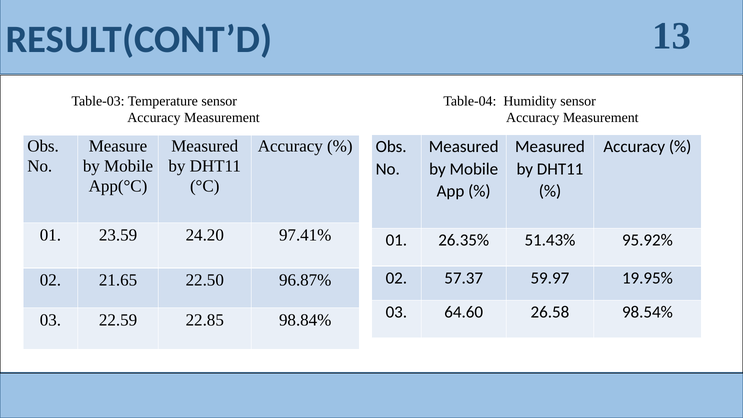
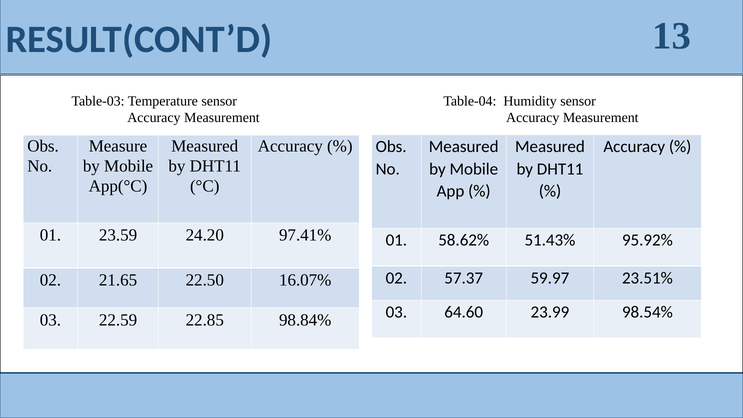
26.35%: 26.35% -> 58.62%
19.95%: 19.95% -> 23.51%
96.87%: 96.87% -> 16.07%
26.58: 26.58 -> 23.99
